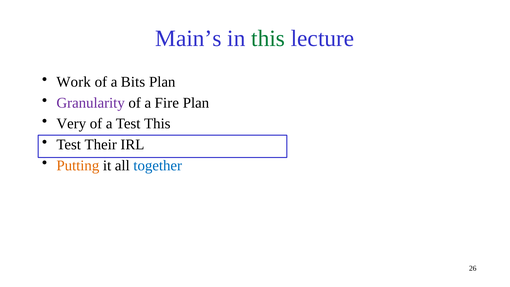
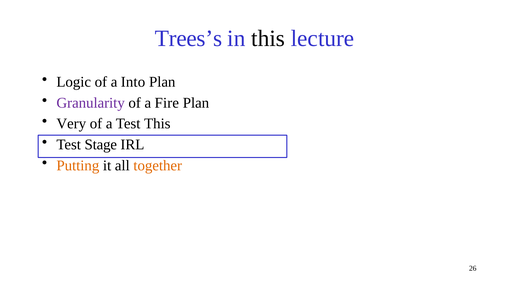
Main’s: Main’s -> Trees’s
this at (268, 38) colour: green -> black
Work: Work -> Logic
Bits: Bits -> Into
Their: Their -> Stage
together colour: blue -> orange
